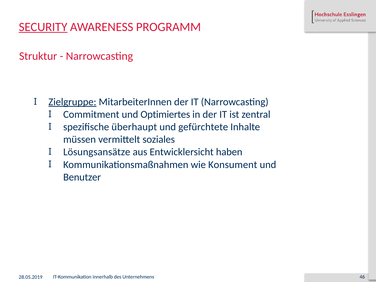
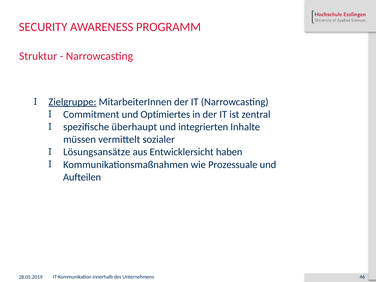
SECURITY underline: present -> none
gefürchtete: gefürchtete -> integrierten
soziales: soziales -> sozialer
Konsument: Konsument -> Prozessuale
Benutzer: Benutzer -> Aufteilen
